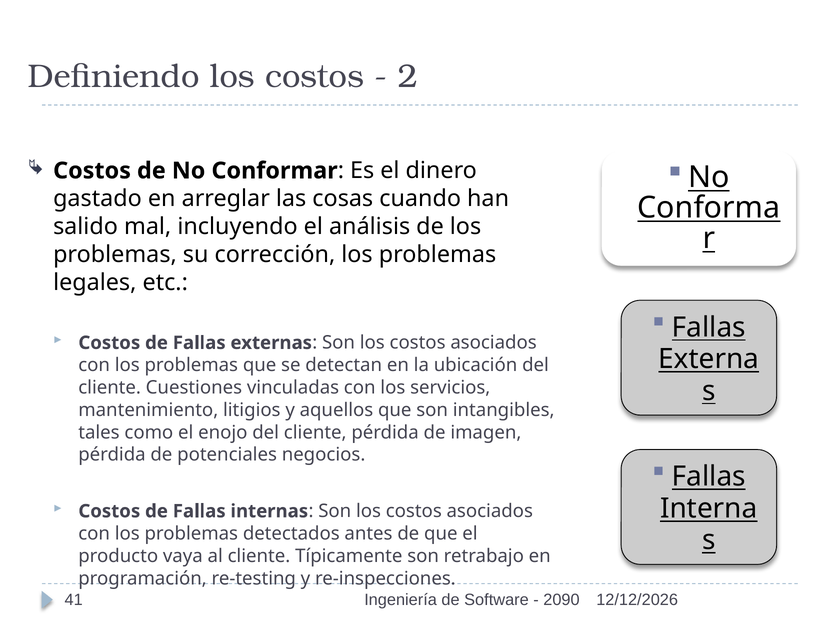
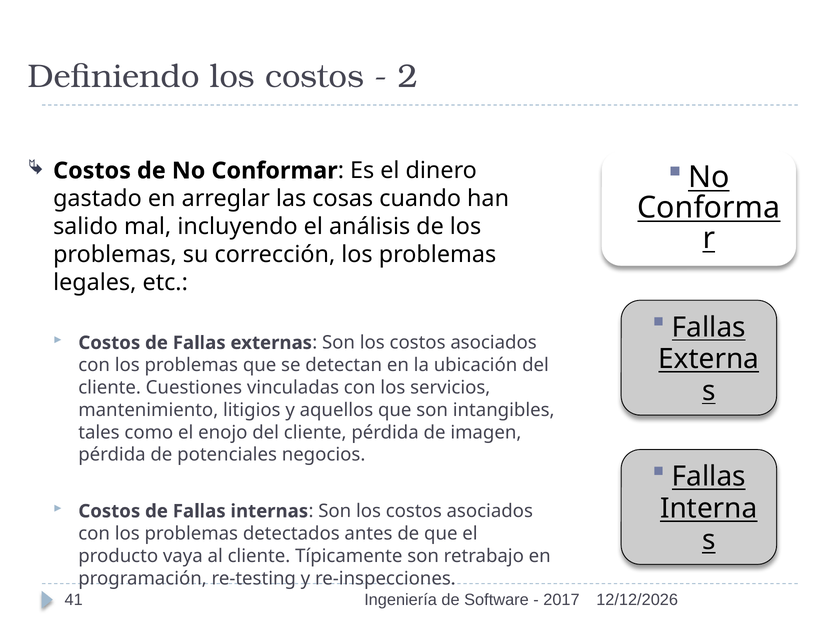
2090: 2090 -> 2017
